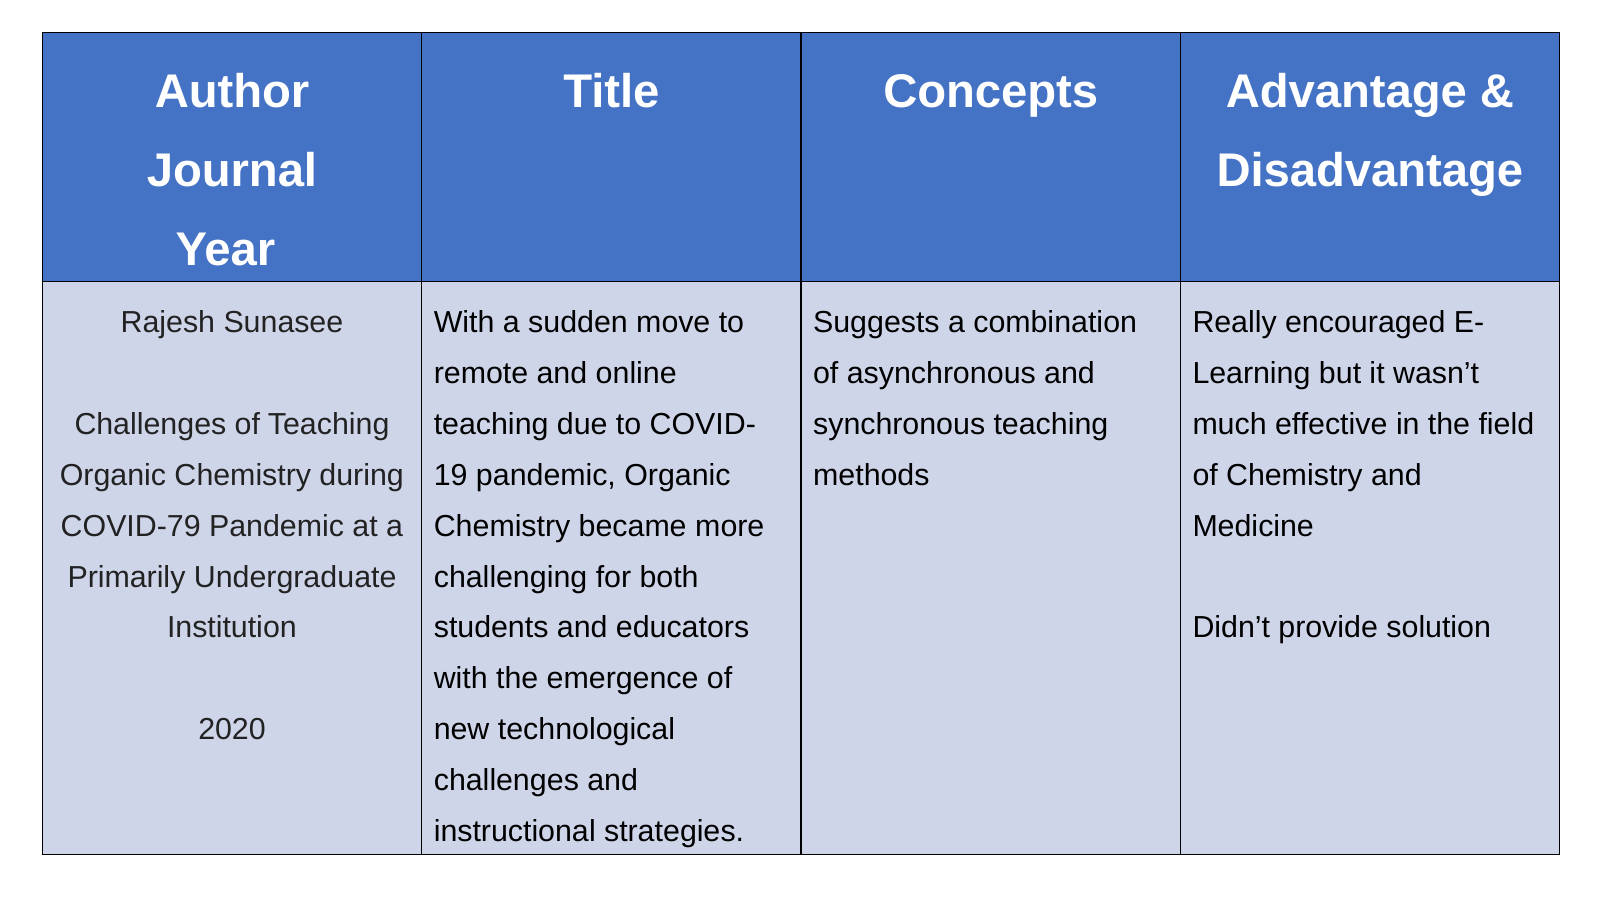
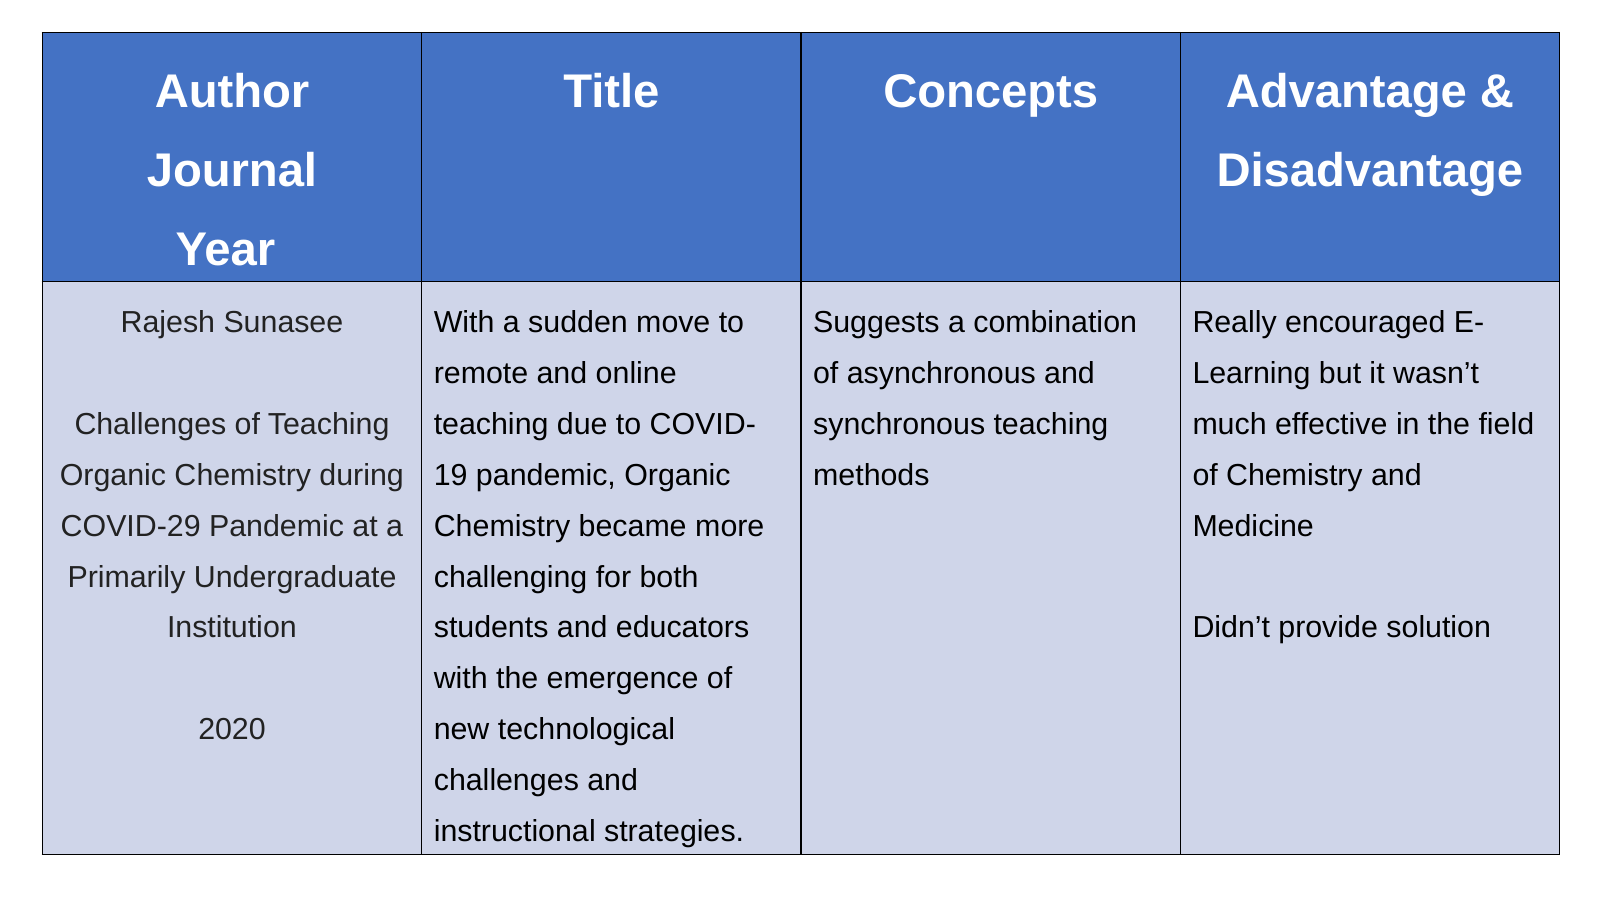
COVID-79: COVID-79 -> COVID-29
